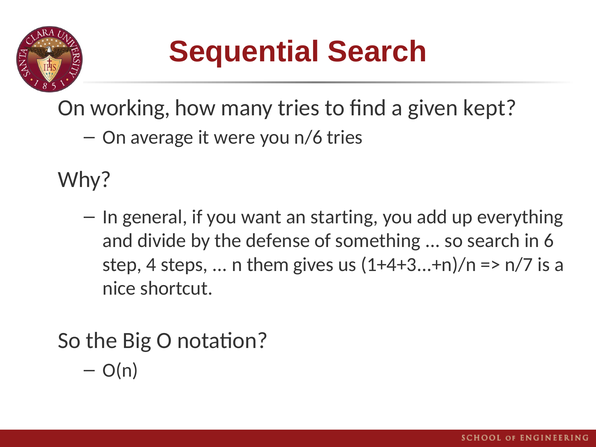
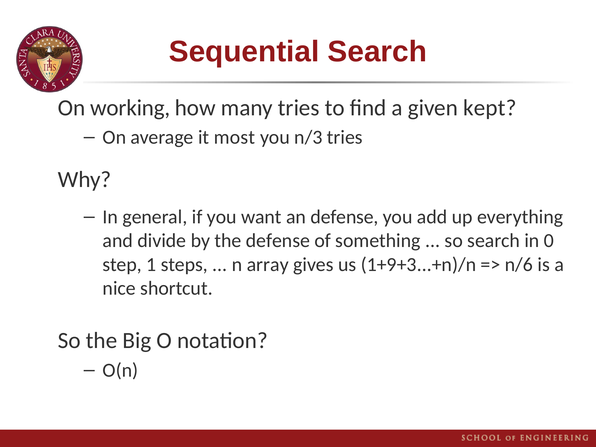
were: were -> most
n/6: n/6 -> n/3
an starting: starting -> defense
6: 6 -> 0
4: 4 -> 1
them: them -> array
1+4+3...+n)/n: 1+4+3...+n)/n -> 1+9+3...+n)/n
n/7: n/7 -> n/6
